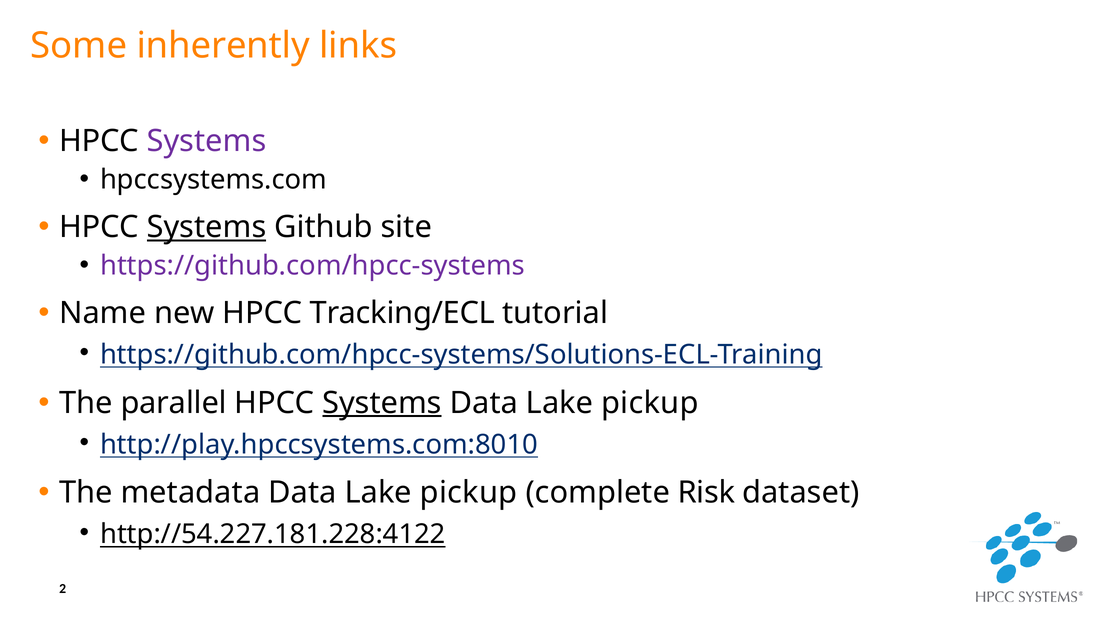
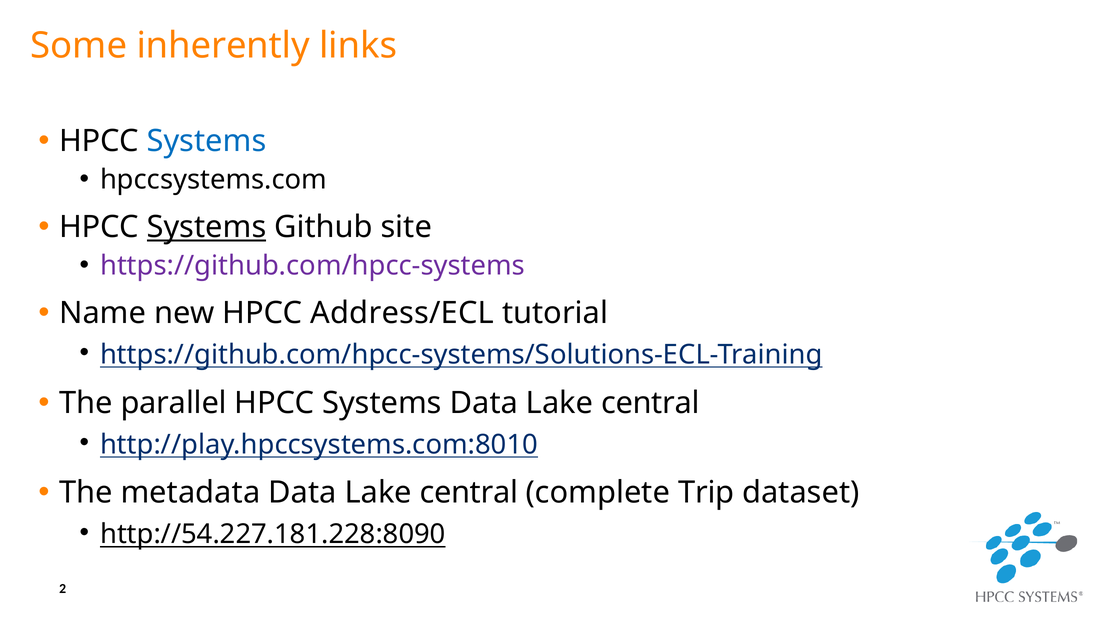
Systems at (207, 141) colour: purple -> blue
Tracking/ECL: Tracking/ECL -> Address/ECL
Systems at (382, 403) underline: present -> none
pickup at (650, 403): pickup -> central
pickup at (469, 492): pickup -> central
Risk: Risk -> Trip
http://54.227.181.228:4122: http://54.227.181.228:4122 -> http://54.227.181.228:8090
